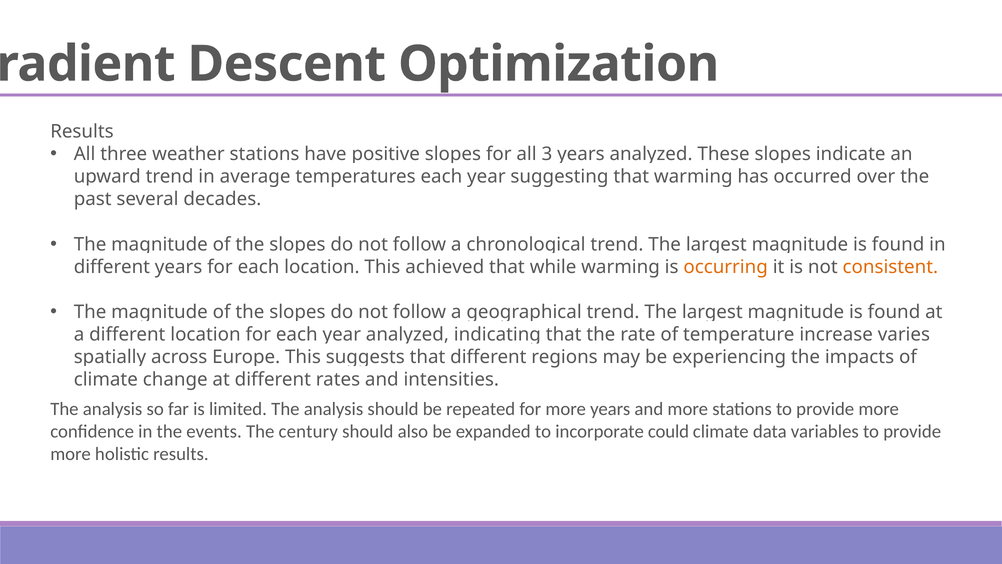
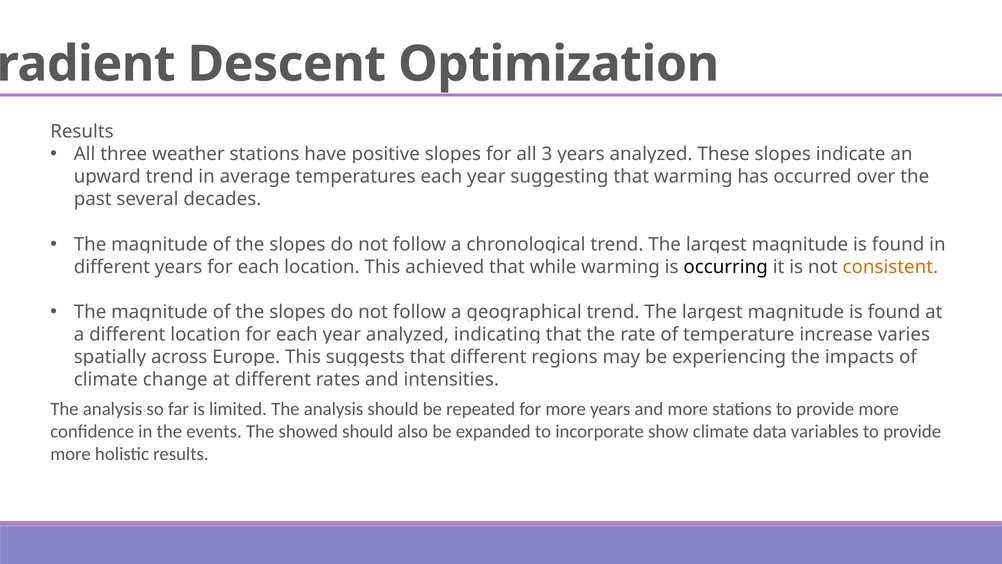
occurring colour: orange -> black
century: century -> showed
could: could -> show
